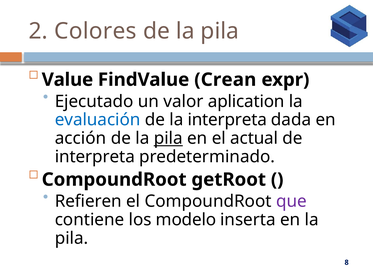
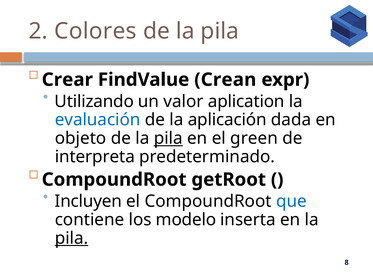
Value: Value -> Crear
Ejecutado: Ejecutado -> Utilizando
la interpreta: interpreta -> aplicación
acción: acción -> objeto
actual: actual -> green
Refieren: Refieren -> Incluyen
que colour: purple -> blue
pila at (72, 238) underline: none -> present
